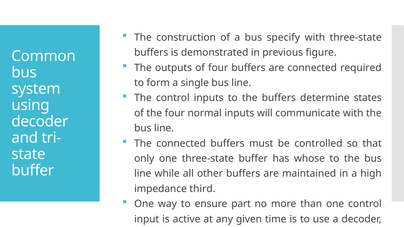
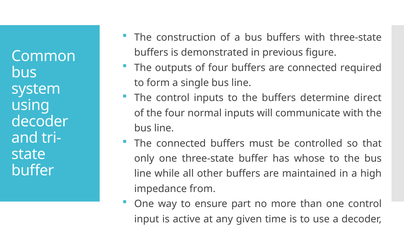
bus specify: specify -> buffers
states: states -> direct
third: third -> from
